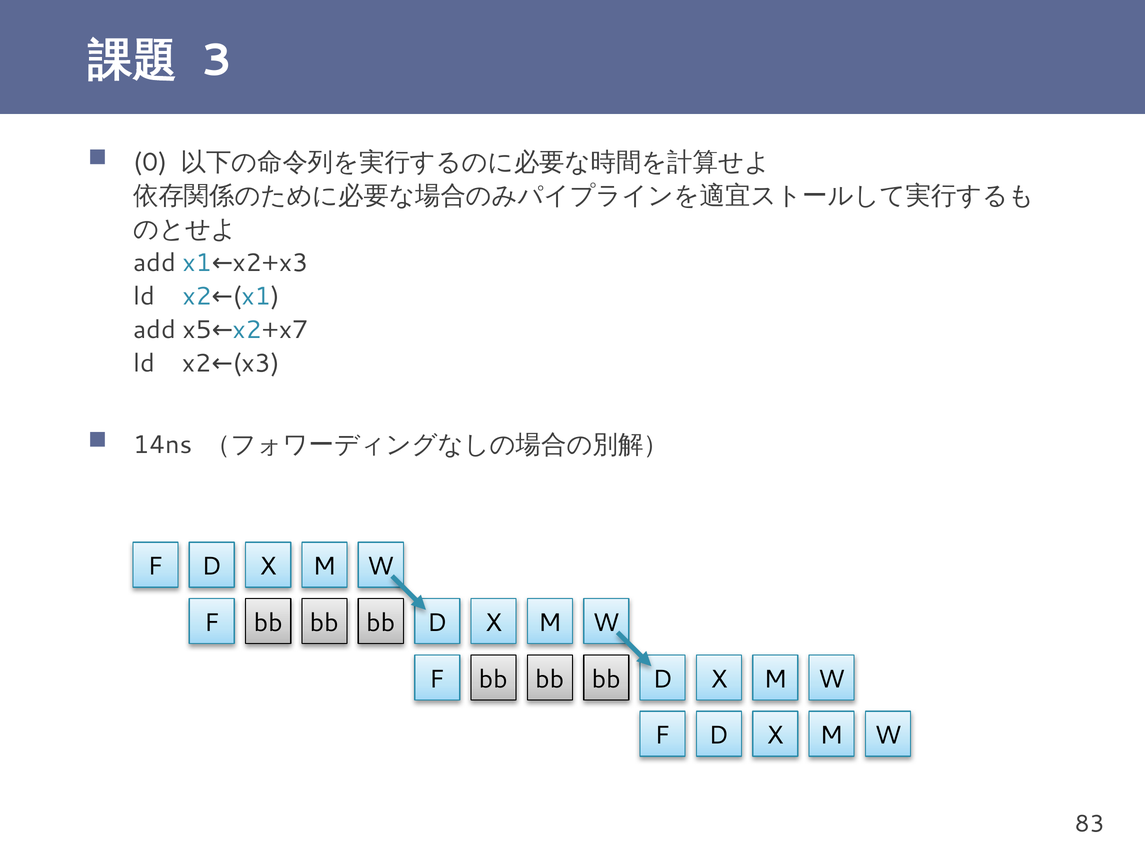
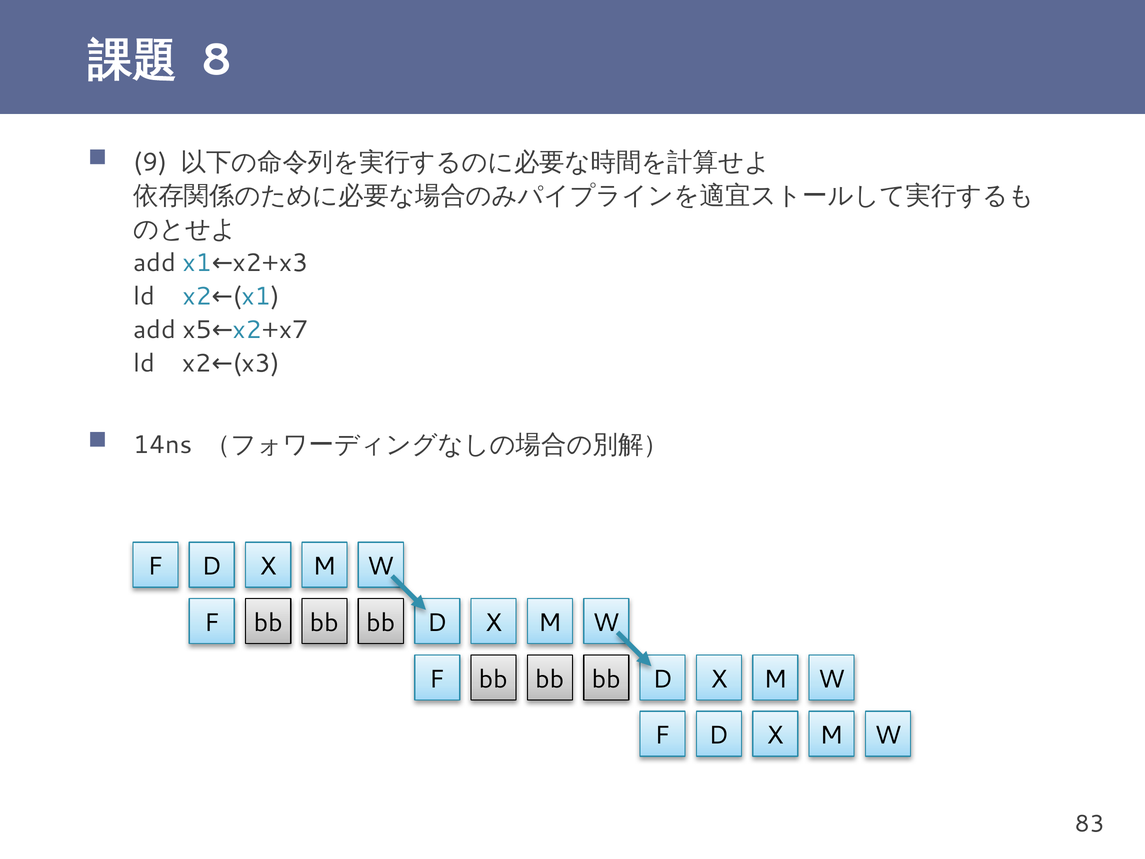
3: 3 -> 8
0: 0 -> 9
